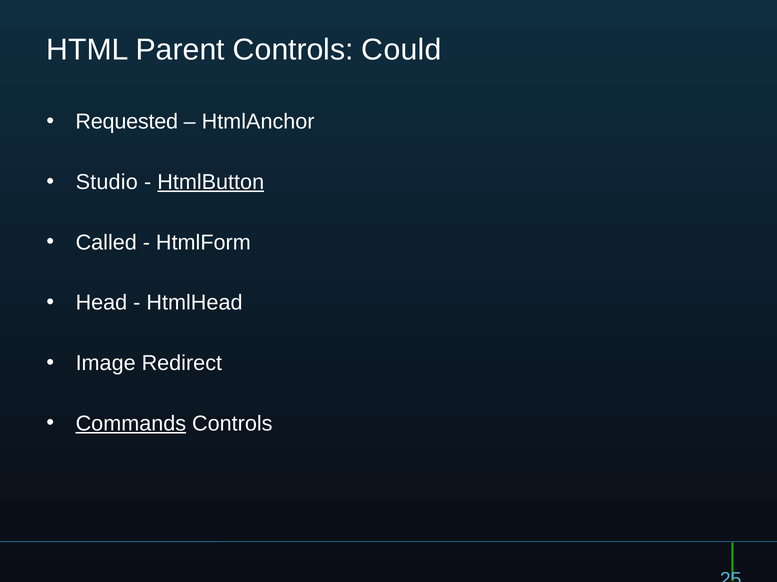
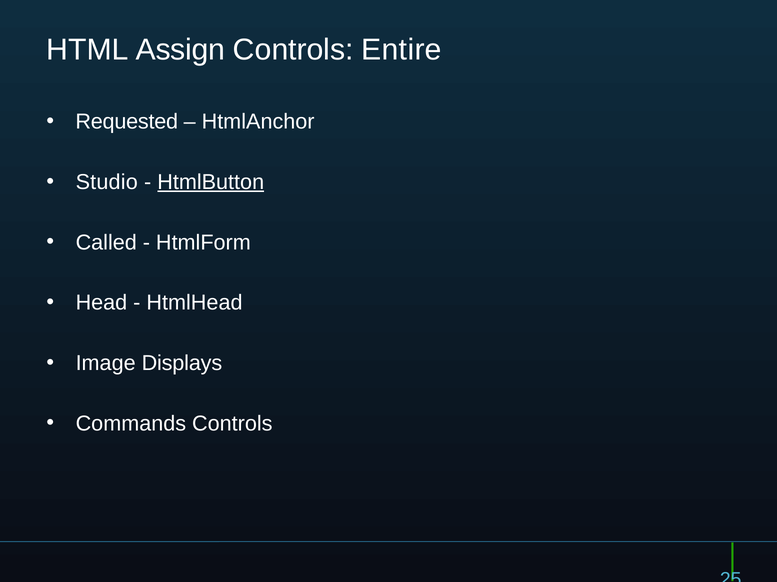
Parent: Parent -> Assign
Could: Could -> Entire
Redirect: Redirect -> Displays
Commands underline: present -> none
